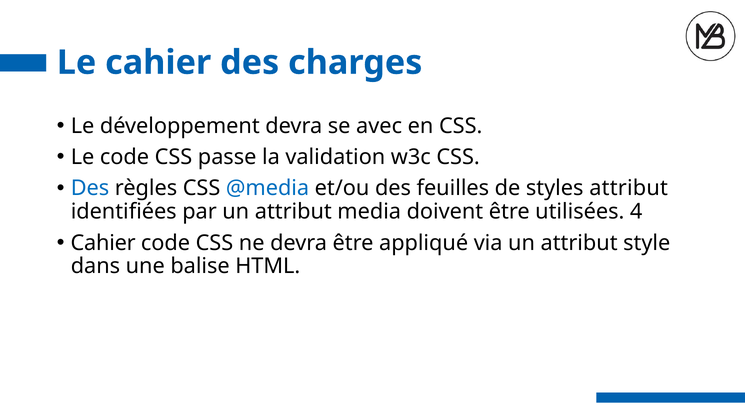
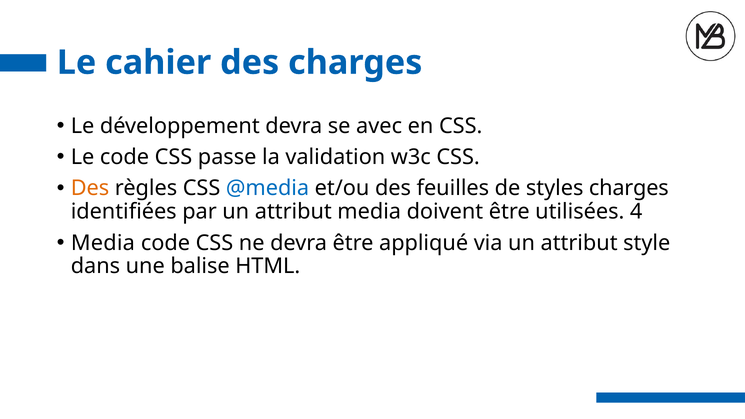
Des at (90, 188) colour: blue -> orange
styles attribut: attribut -> charges
Cahier at (103, 243): Cahier -> Media
